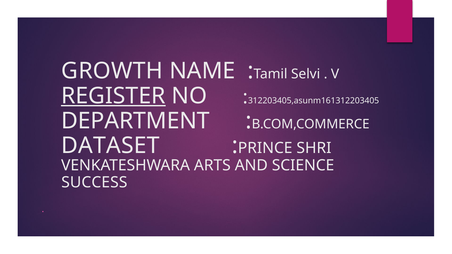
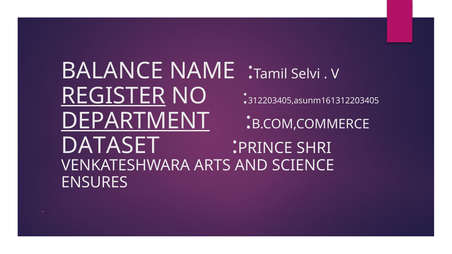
GROWTH: GROWTH -> BALANCE
DEPARTMENT underline: none -> present
SUCCESS: SUCCESS -> ENSURES
